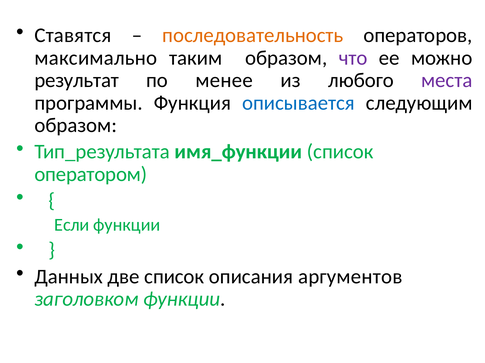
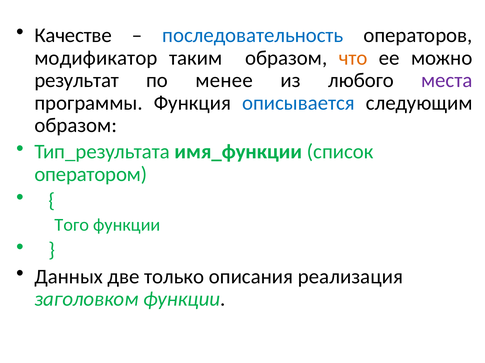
Ставятся: Ставятся -> Качестве
последовательность colour: orange -> blue
максимально: максимально -> модификатор
что colour: purple -> orange
Если: Если -> Того
две список: список -> только
аргументов: аргументов -> реализация
